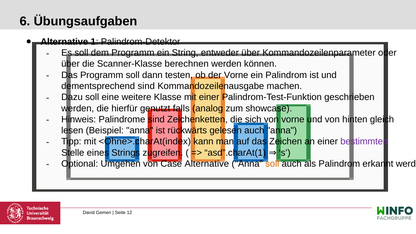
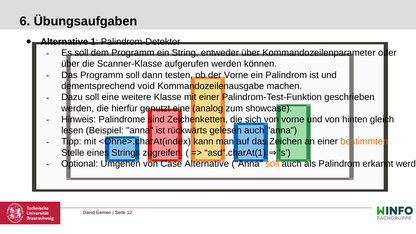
berechnen: berechnen -> aufgerufen
dementsprechend sind: sind -> void
genutzt falls: falls -> eine
bestimmten colour: purple -> orange
